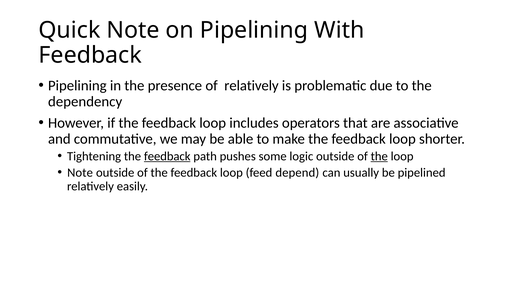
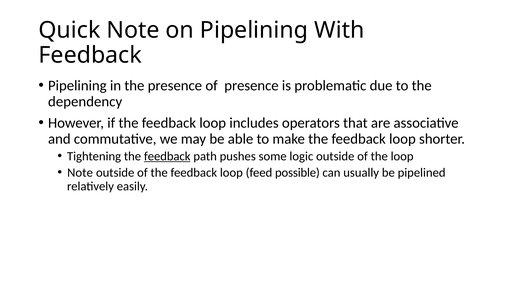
of relatively: relatively -> presence
the at (379, 156) underline: present -> none
depend: depend -> possible
